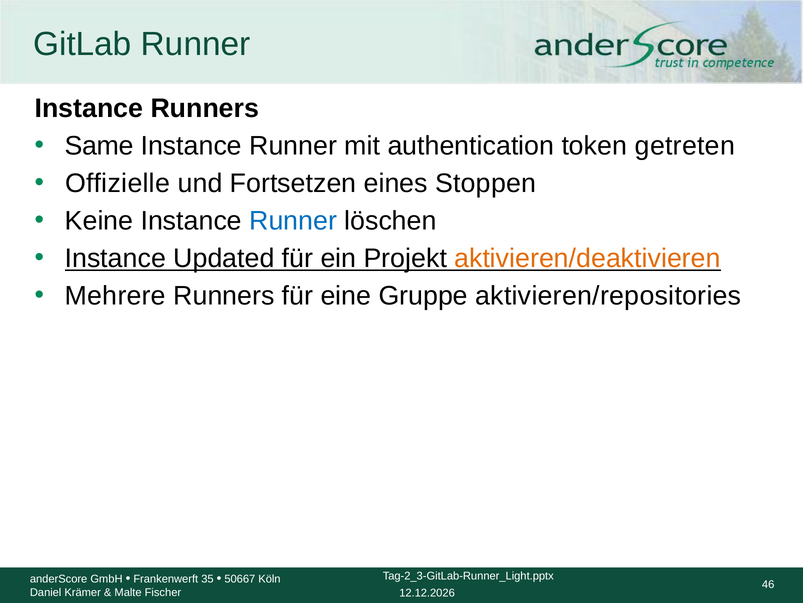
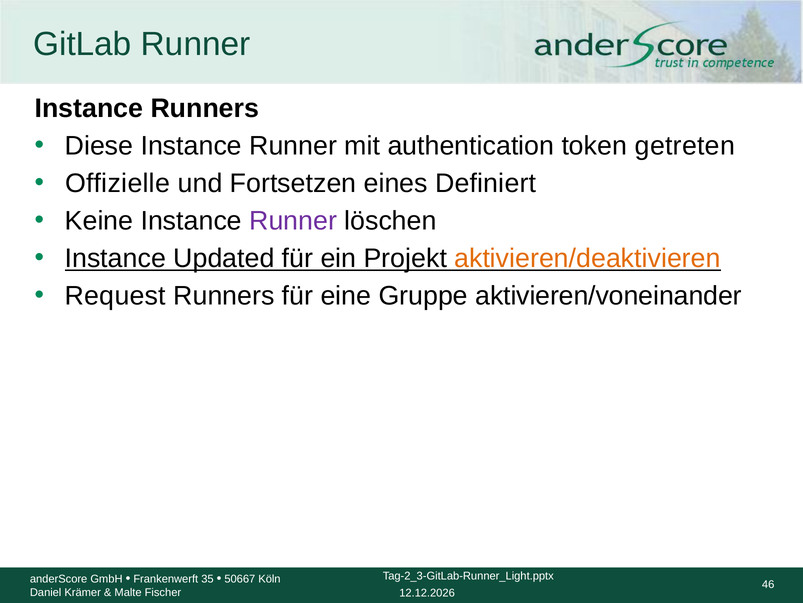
Same: Same -> Diese
Stoppen: Stoppen -> Definiert
Runner at (293, 221) colour: blue -> purple
Mehrere: Mehrere -> Request
aktivieren/repositories: aktivieren/repositories -> aktivieren/voneinander
